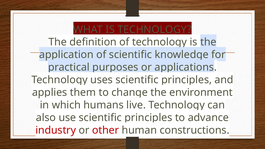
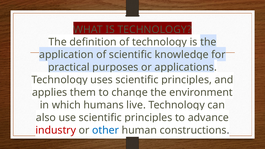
other colour: red -> blue
